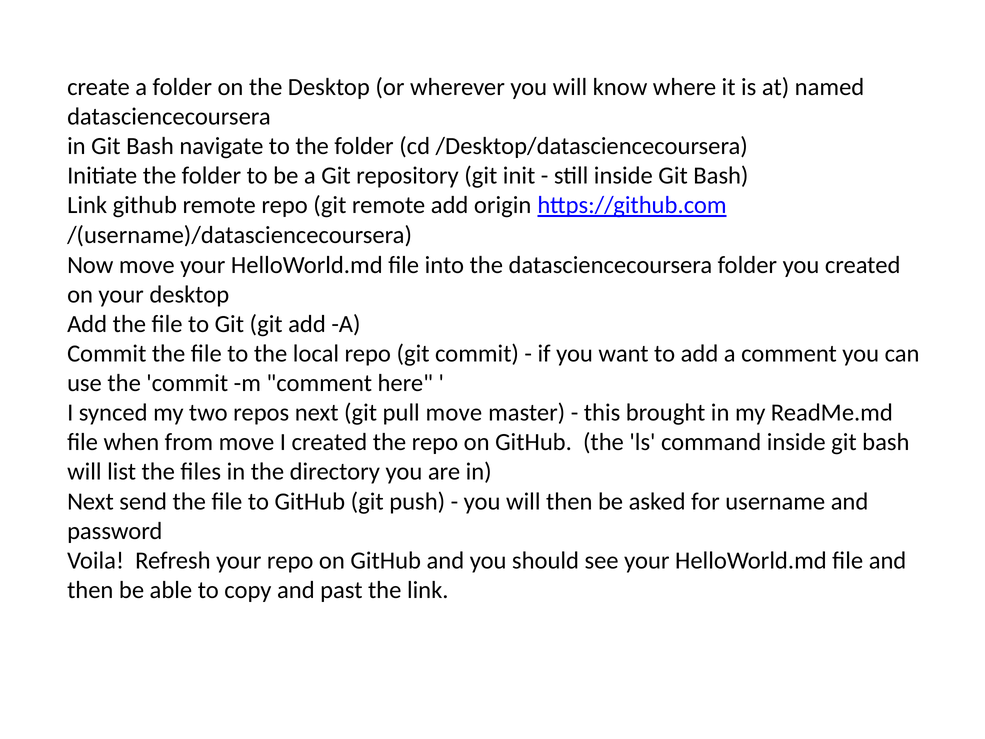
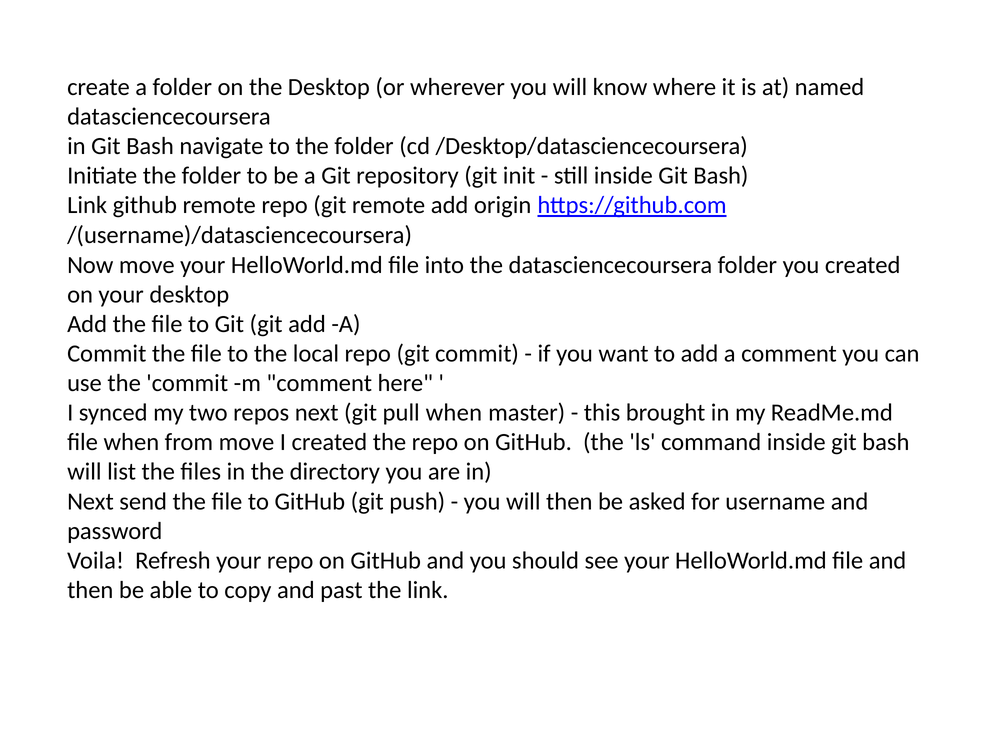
pull move: move -> when
